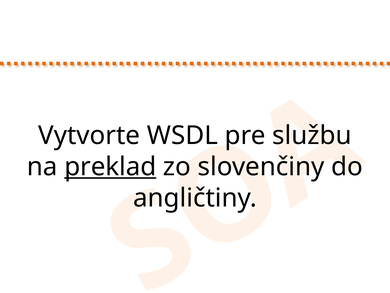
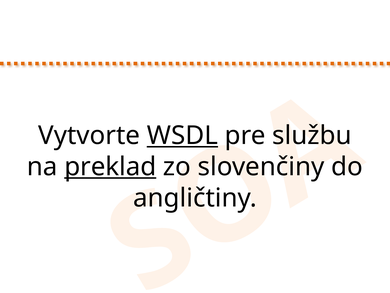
WSDL underline: none -> present
